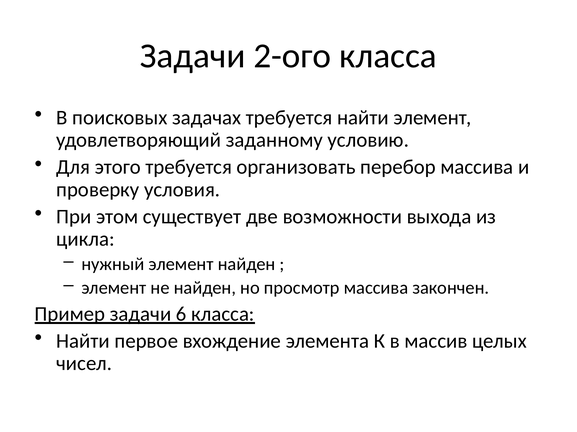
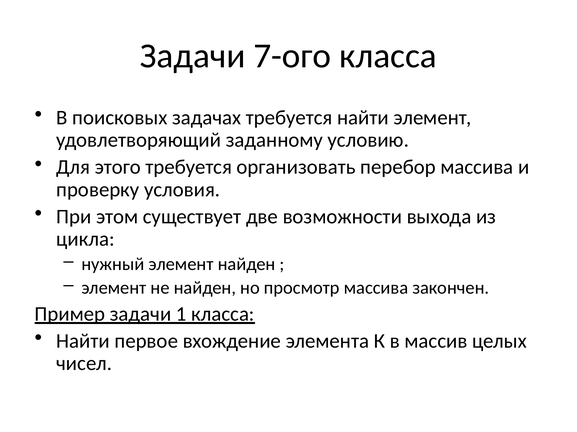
2-ого: 2-ого -> 7-ого
6: 6 -> 1
